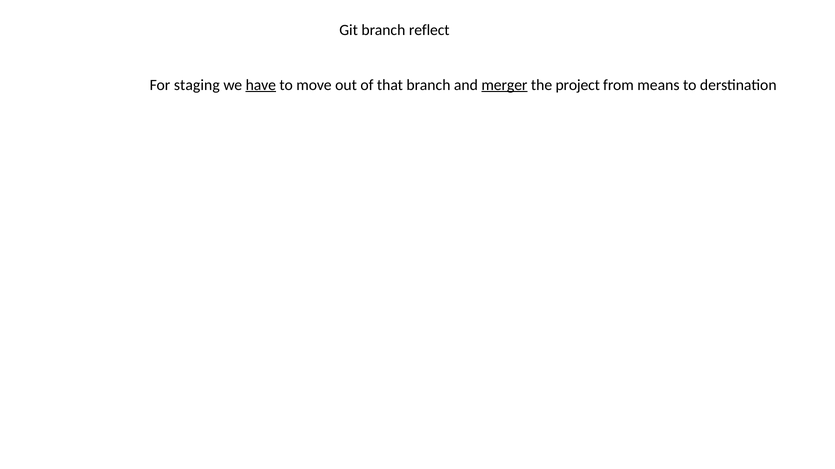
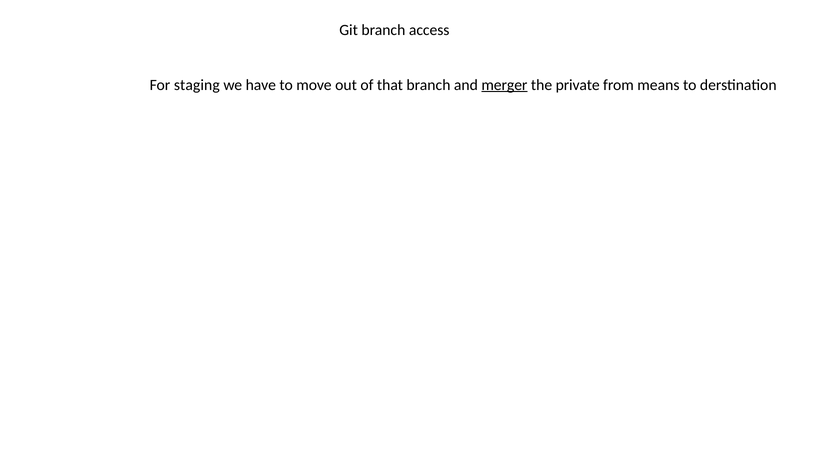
reflect: reflect -> access
have underline: present -> none
project: project -> private
